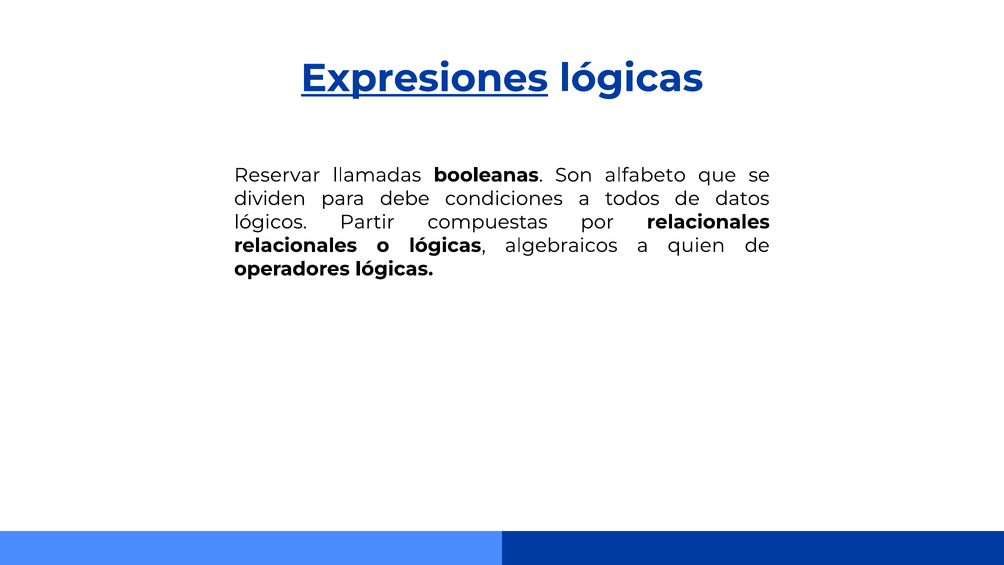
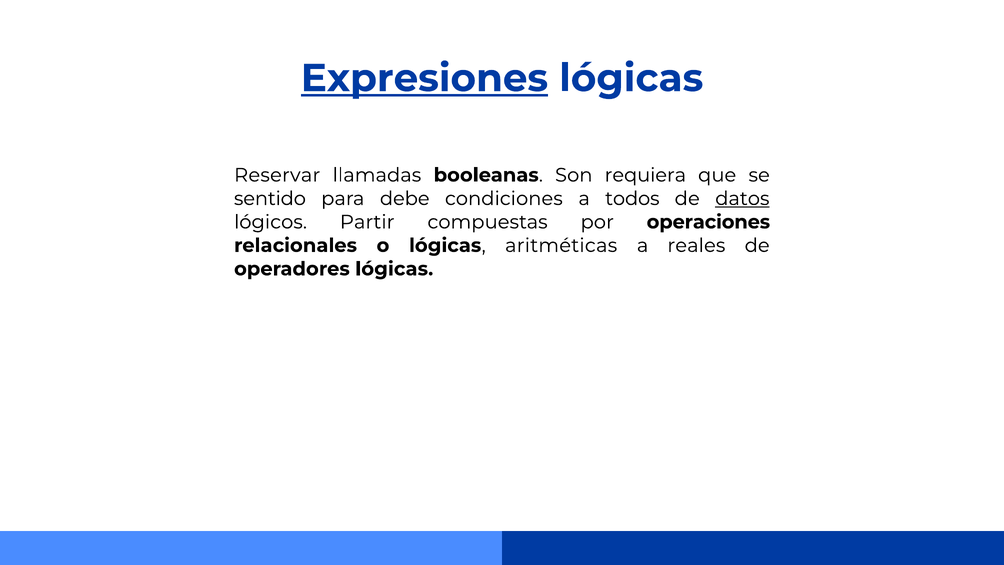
alfabeto: alfabeto -> requiera
dividen: dividen -> sentido
datos underline: none -> present
por relacionales: relacionales -> operaciones
algebraicos: algebraicos -> aritméticas
quien: quien -> reales
